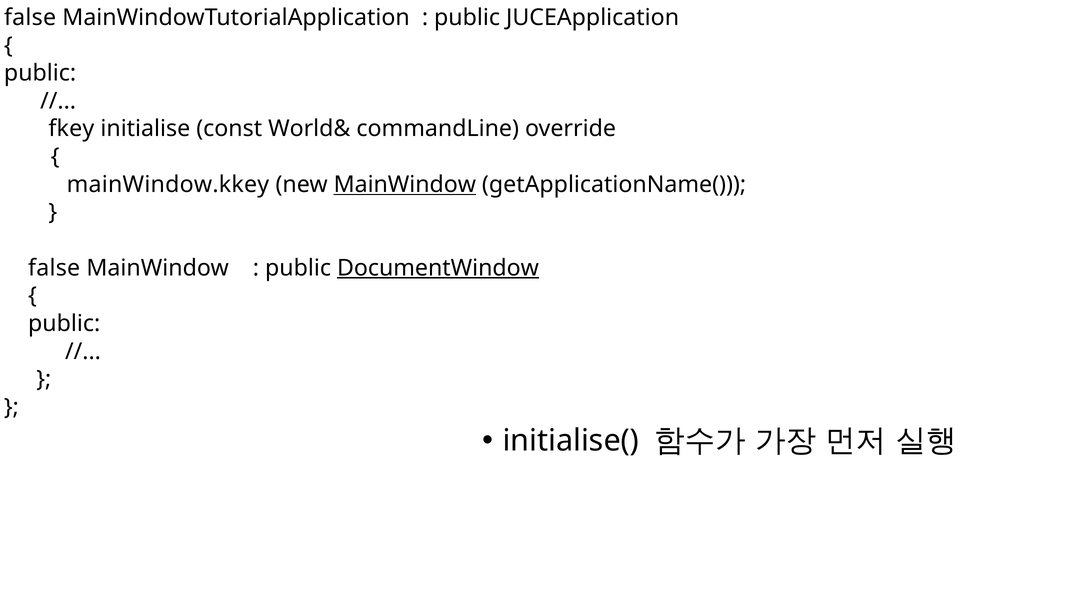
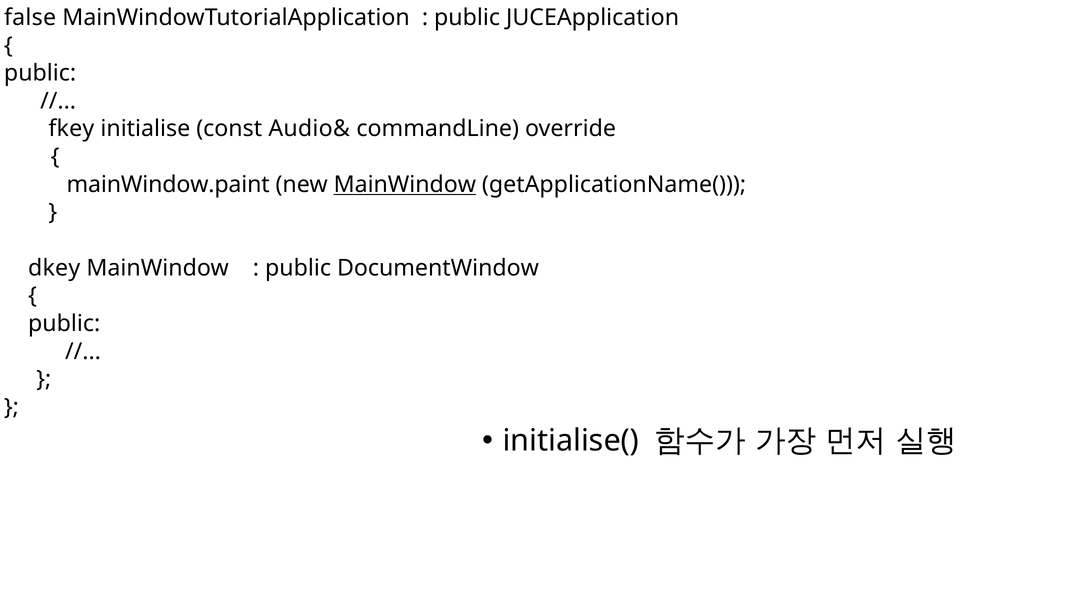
World&: World& -> Audio&
mainWindow.kkey: mainWindow.kkey -> mainWindow.paint
false at (54, 268): false -> dkey
DocumentWindow underline: present -> none
